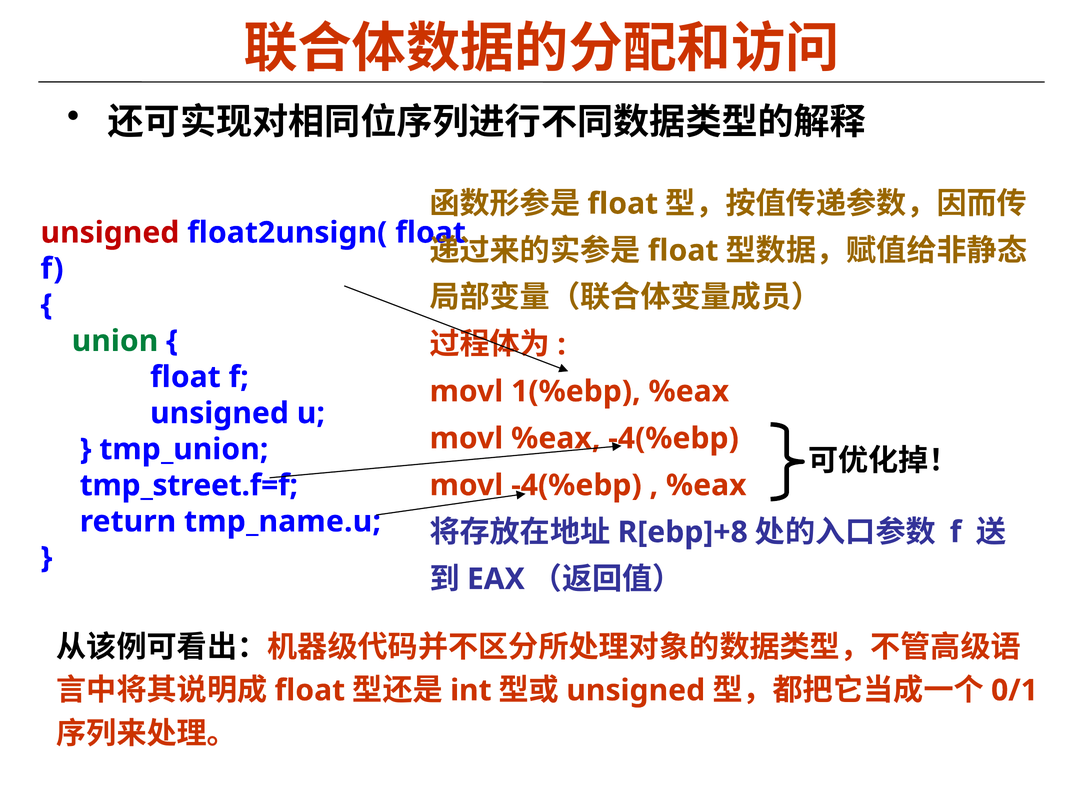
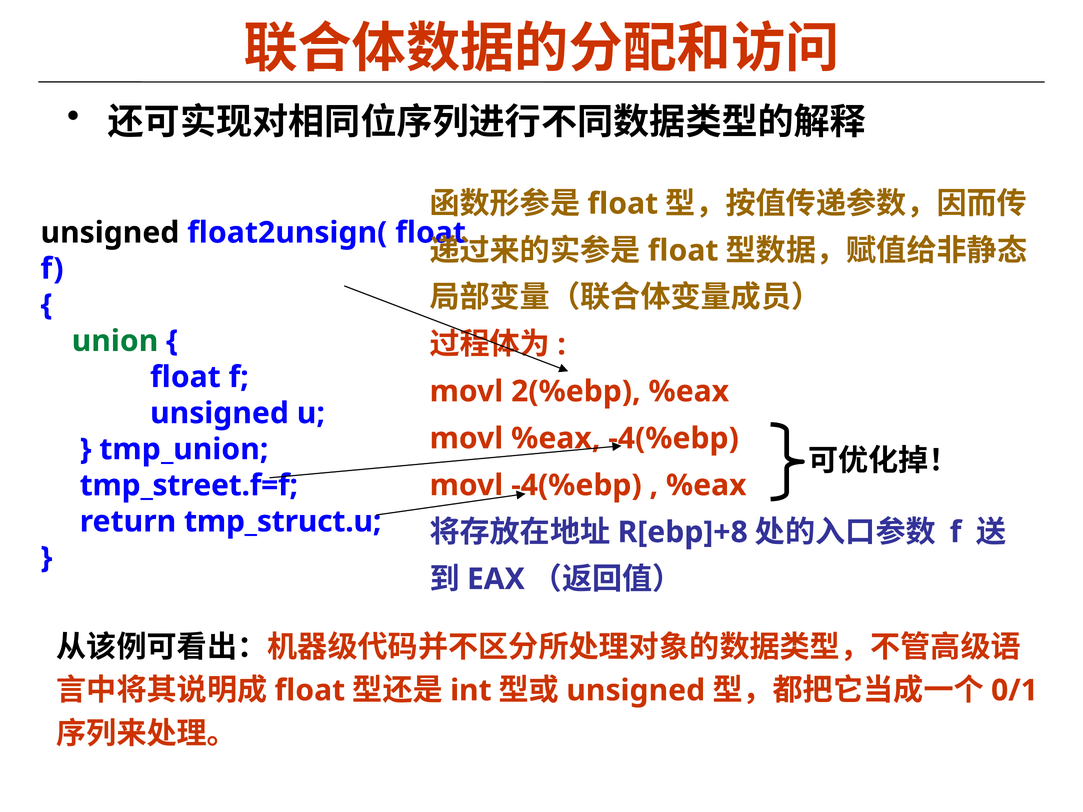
unsigned at (110, 233) colour: red -> black
1(%ebp: 1(%ebp -> 2(%ebp
tmp_name.u: tmp_name.u -> tmp_struct.u
